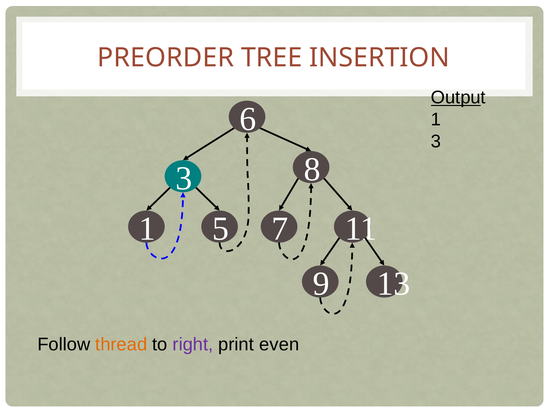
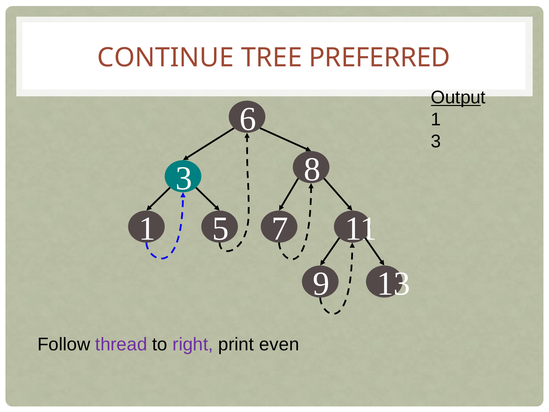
PREORDER: PREORDER -> CONTINUE
INSERTION: INSERTION -> PREFERRED
thread colour: orange -> purple
